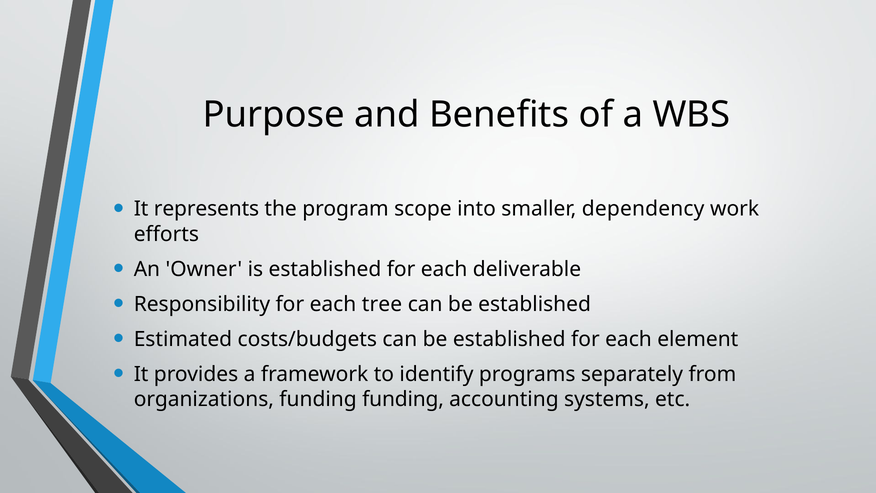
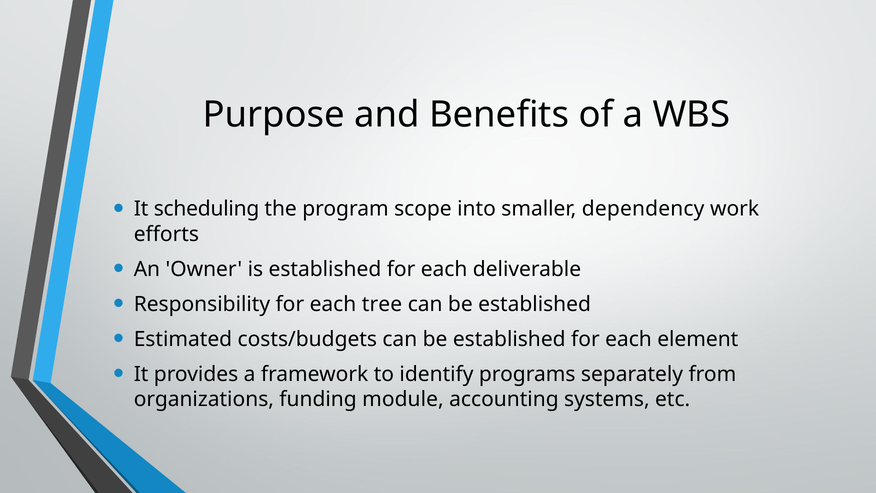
represents: represents -> scheduling
funding funding: funding -> module
